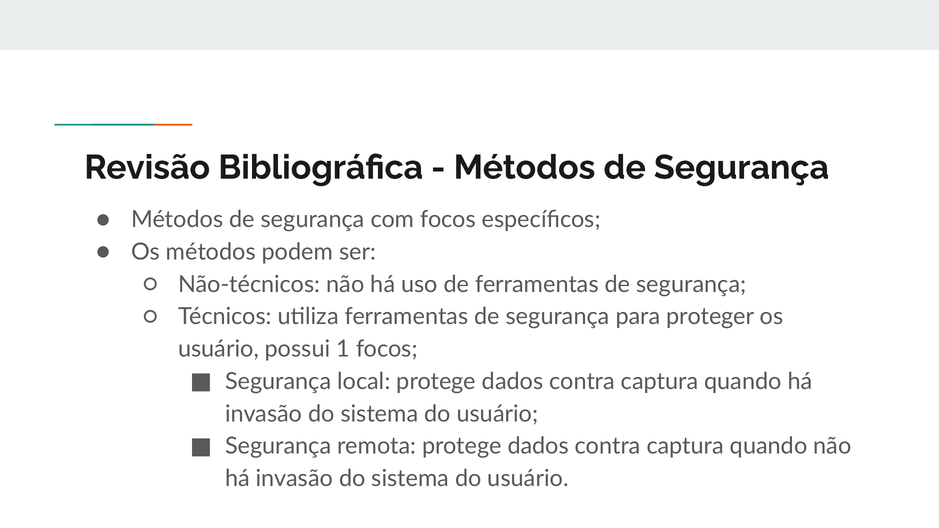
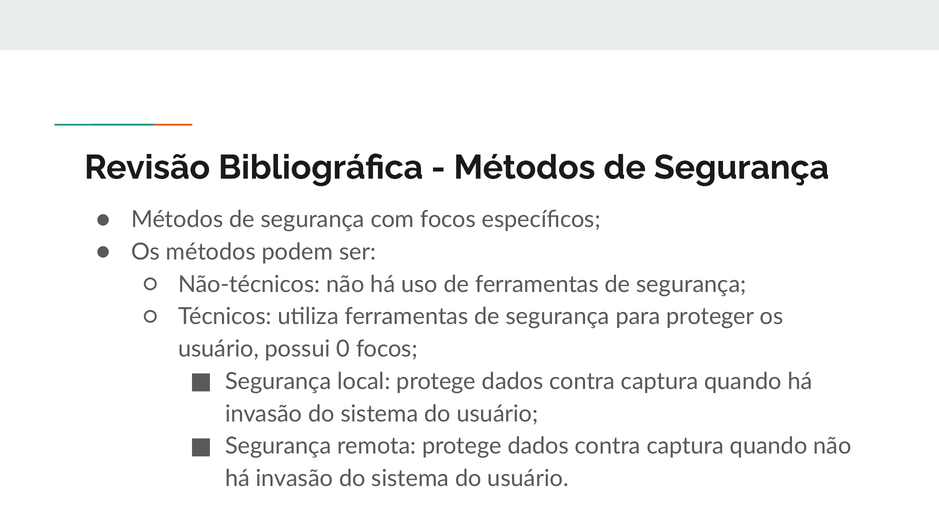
1: 1 -> 0
